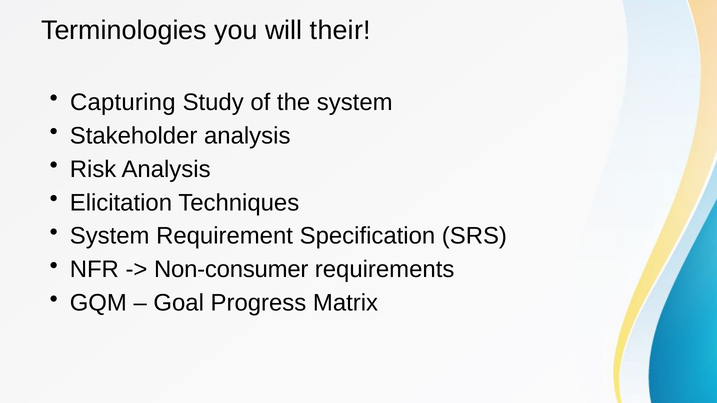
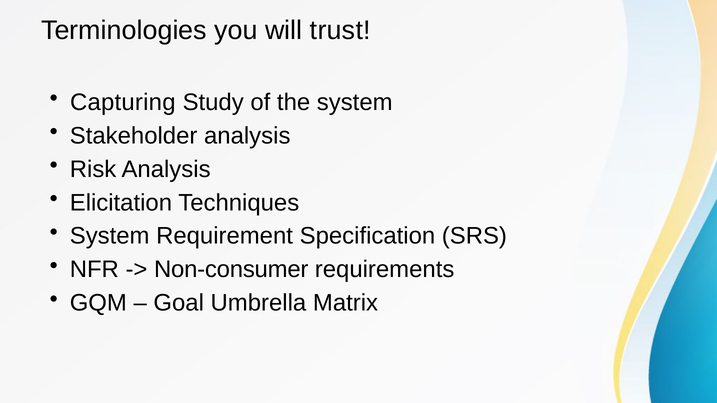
their: their -> trust
Progress: Progress -> Umbrella
